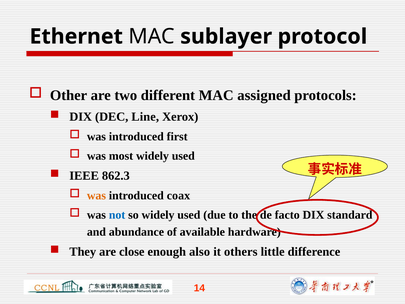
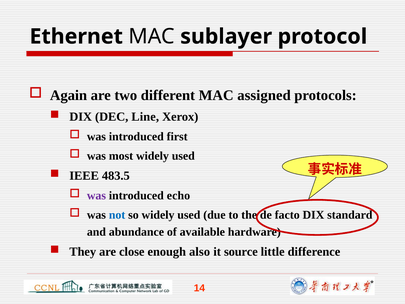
Other: Other -> Again
862.3: 862.3 -> 483.5
was at (96, 195) colour: orange -> purple
coax: coax -> echo
others: others -> source
